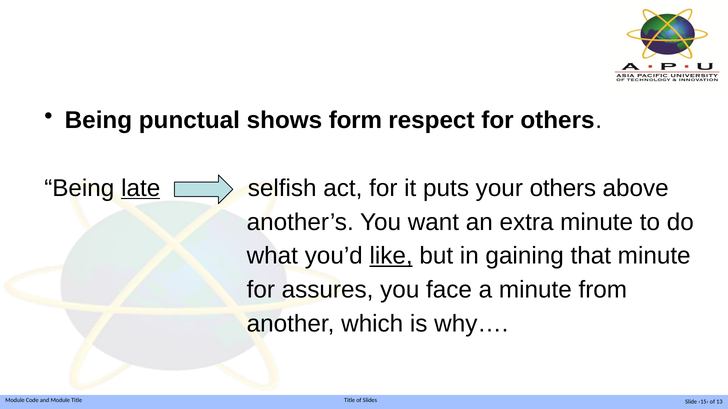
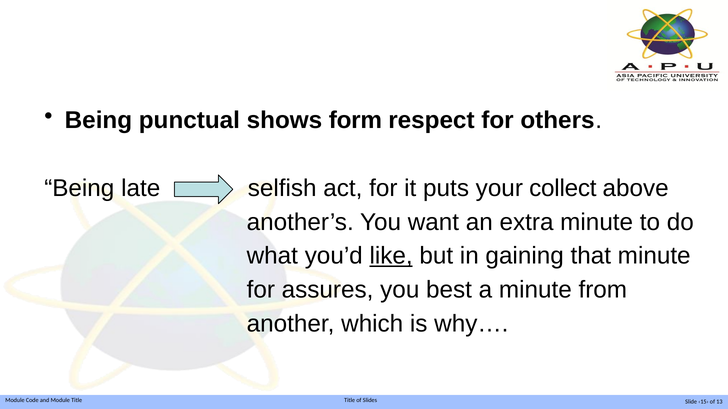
late underline: present -> none
your others: others -> collect
face: face -> best
